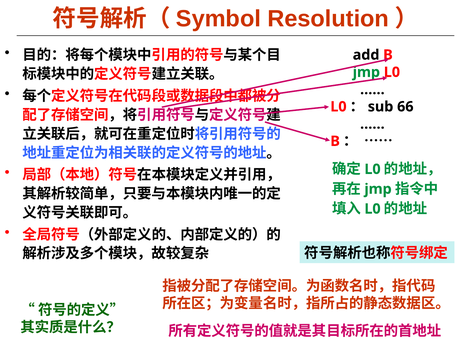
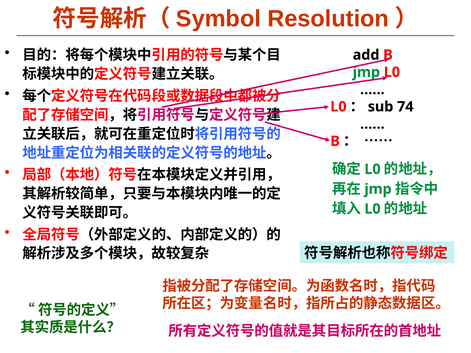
66: 66 -> 74
